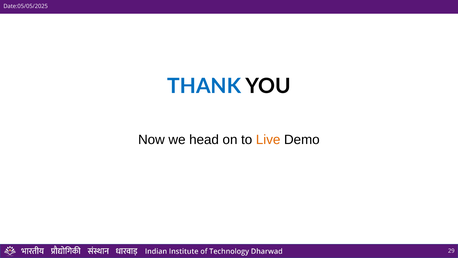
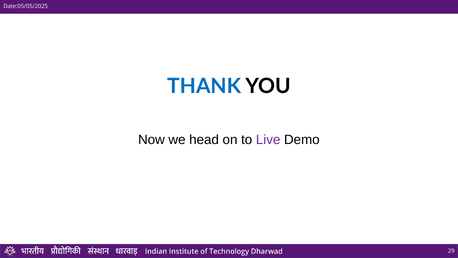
Live colour: orange -> purple
